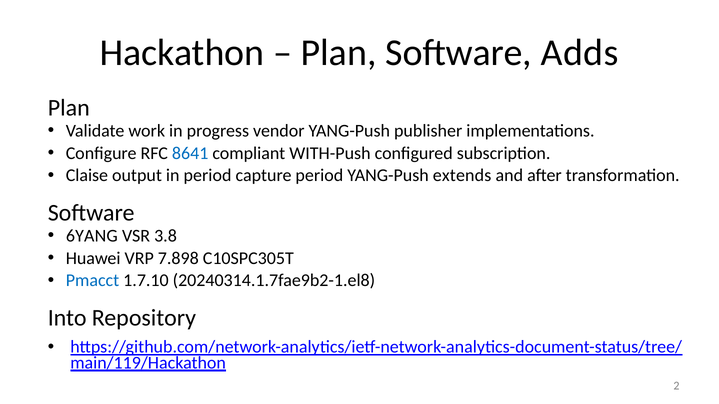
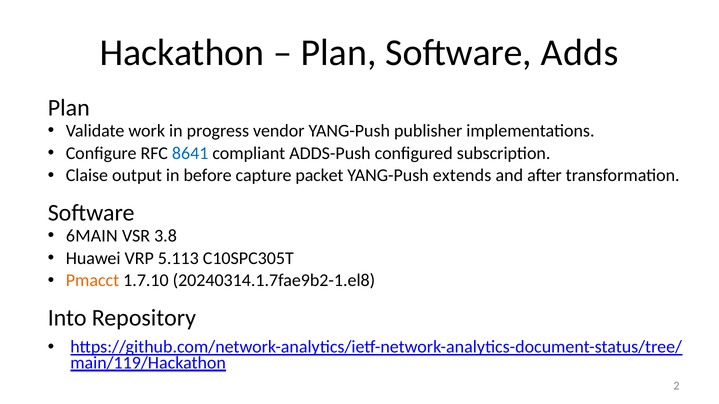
WITH-Push: WITH-Push -> ADDS-Push
in period: period -> before
capture period: period -> packet
6YANG: 6YANG -> 6MAIN
7.898: 7.898 -> 5.113
Pmacct colour: blue -> orange
